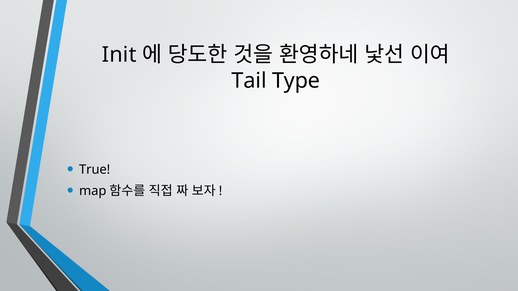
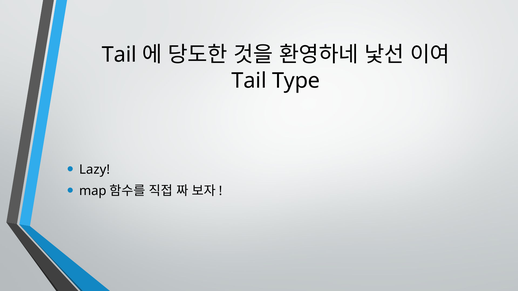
Init at (119, 55): Init -> Tail
True: True -> Lazy
